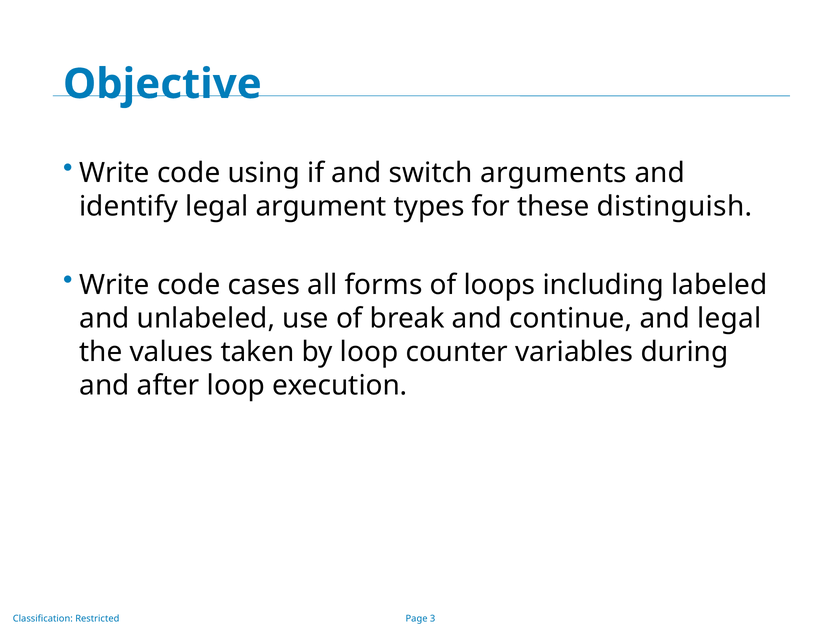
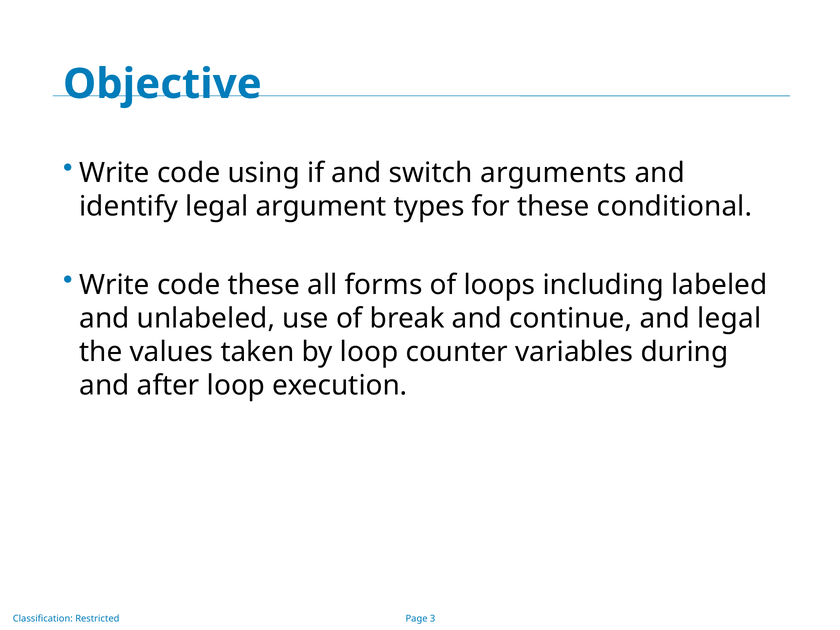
distinguish: distinguish -> conditional
code cases: cases -> these
